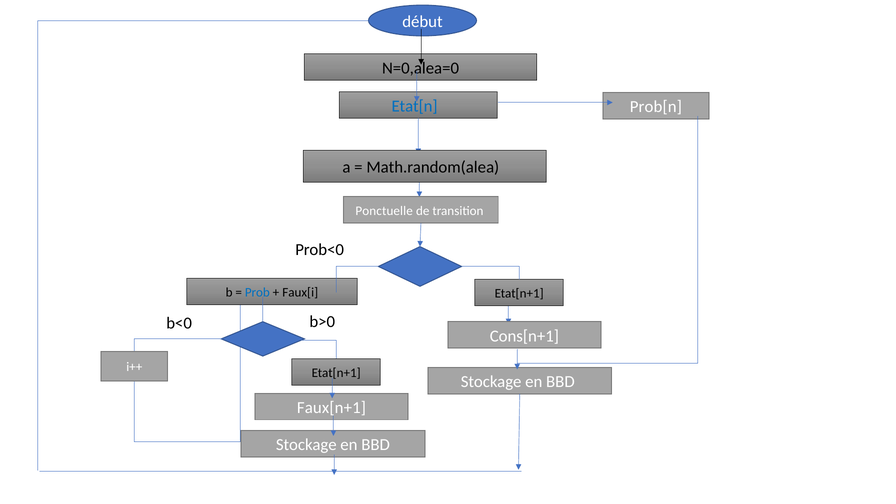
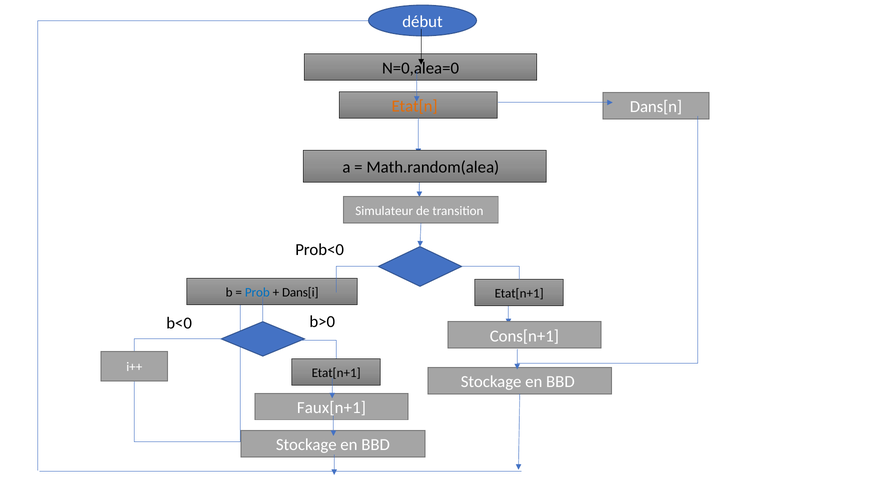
Etat[n colour: blue -> orange
Prob[n: Prob[n -> Dans[n
Ponctuelle: Ponctuelle -> Simulateur
Faux[i: Faux[i -> Dans[i
